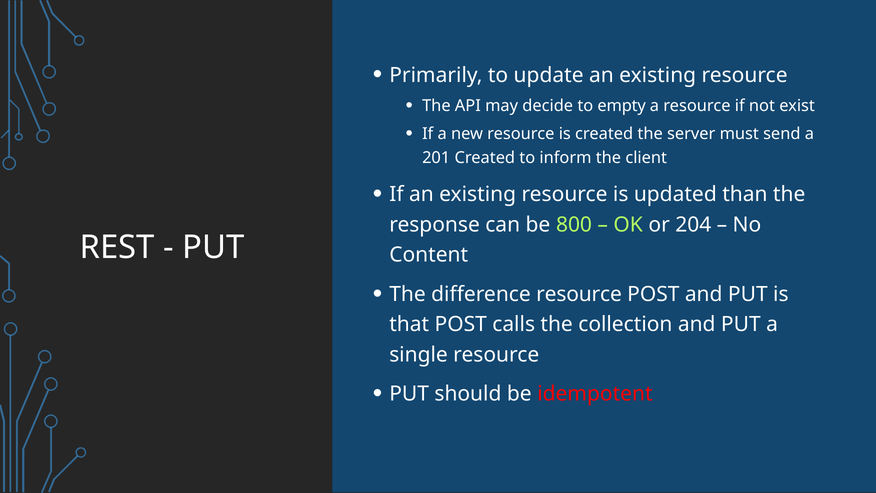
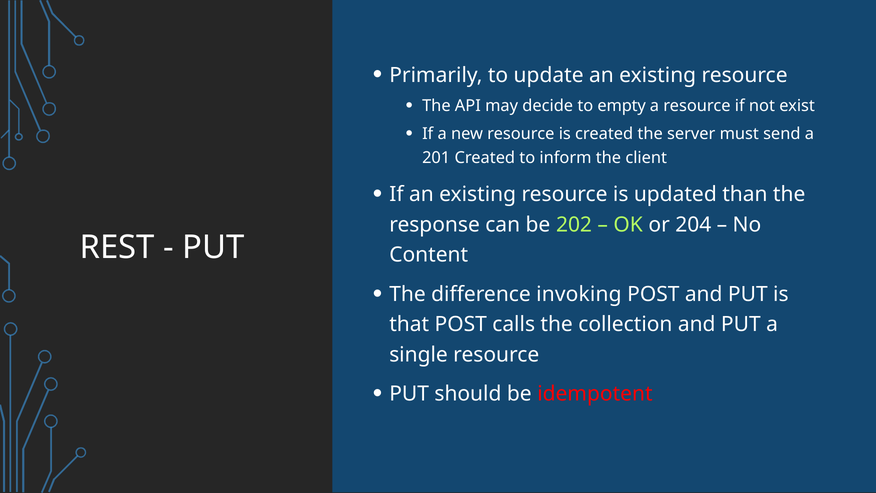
800: 800 -> 202
difference resource: resource -> invoking
